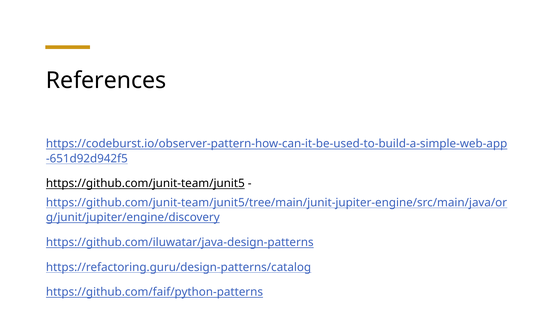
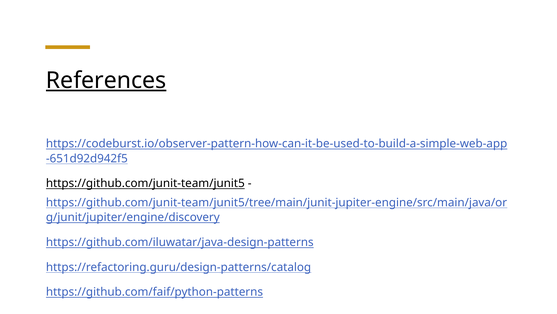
References underline: none -> present
